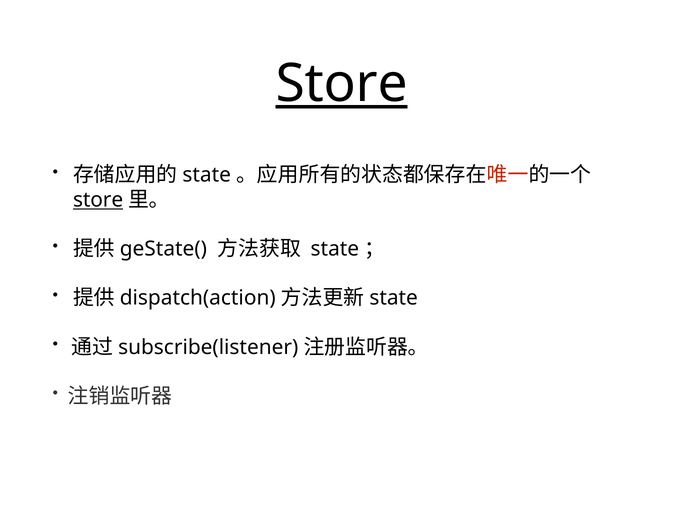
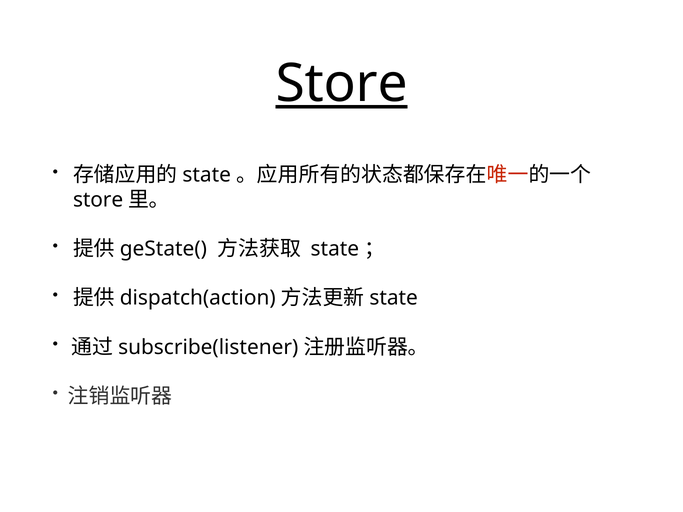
store at (98, 200) underline: present -> none
